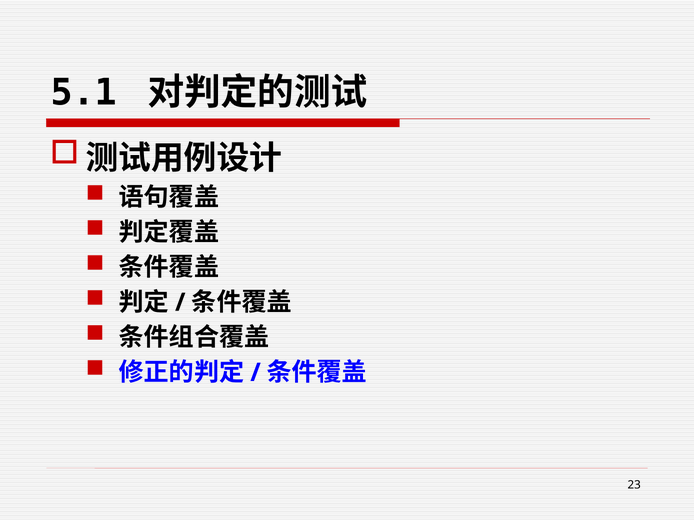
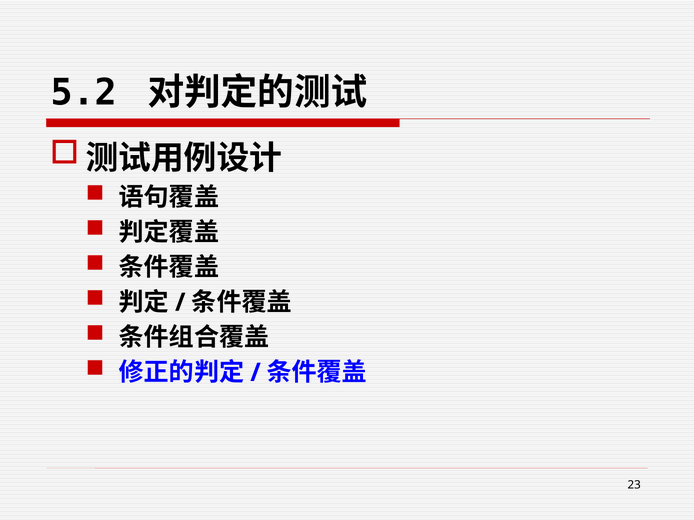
5.1: 5.1 -> 5.2
